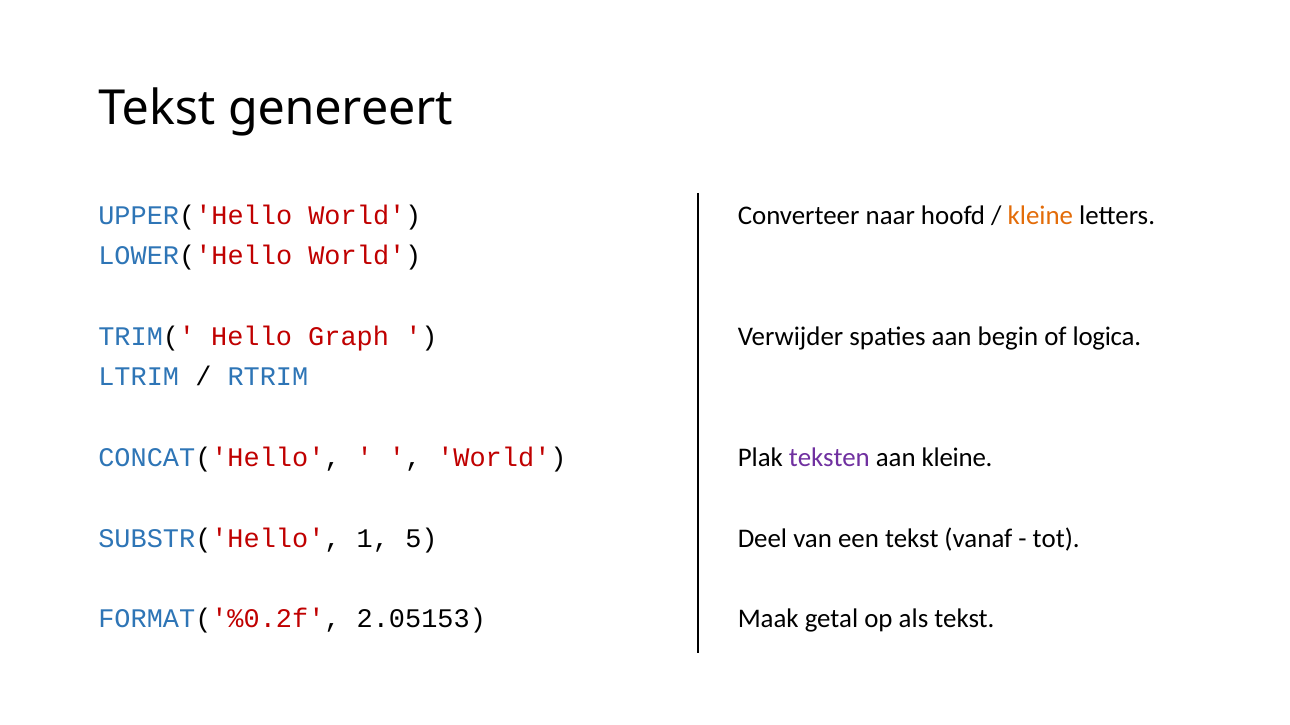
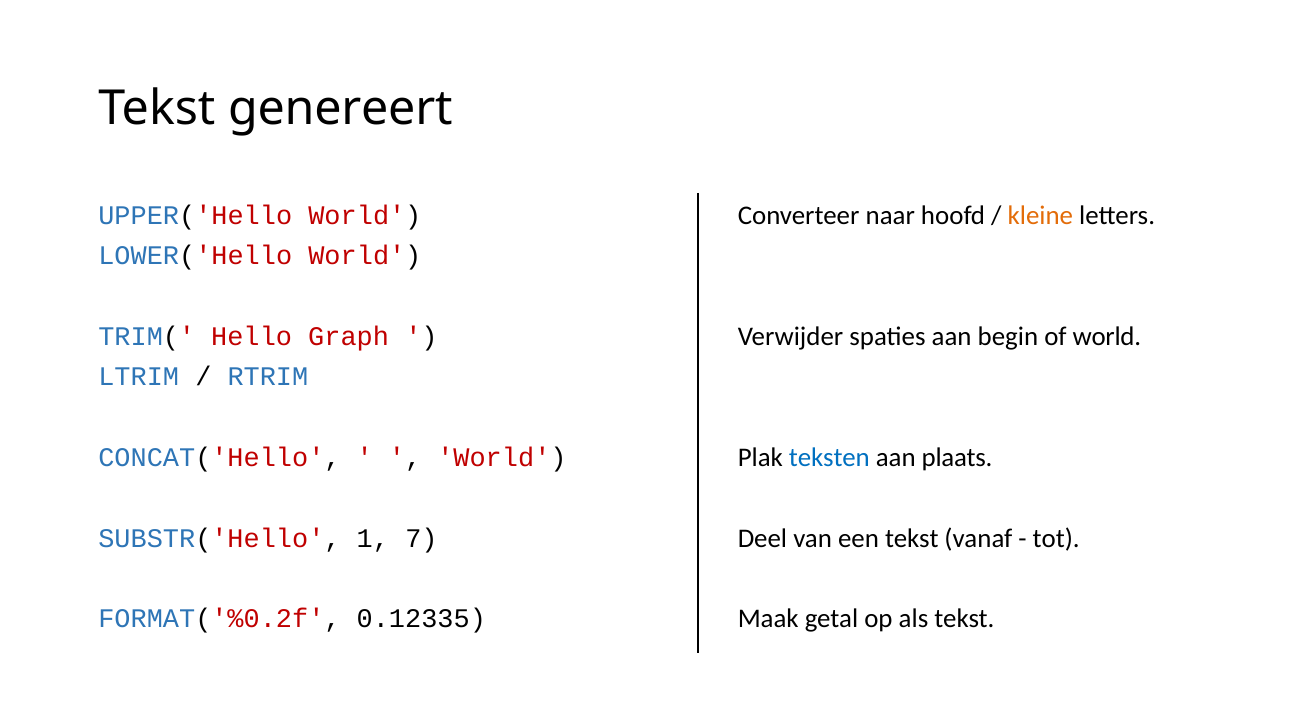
of logica: logica -> world
teksten colour: purple -> blue
aan kleine: kleine -> plaats
5: 5 -> 7
2.05153: 2.05153 -> 0.12335
